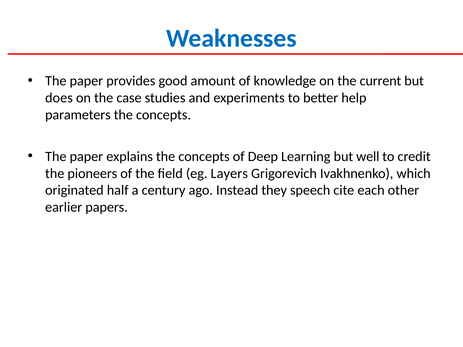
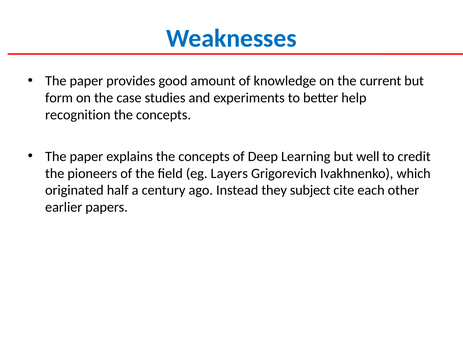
does: does -> form
parameters: parameters -> recognition
speech: speech -> subject
